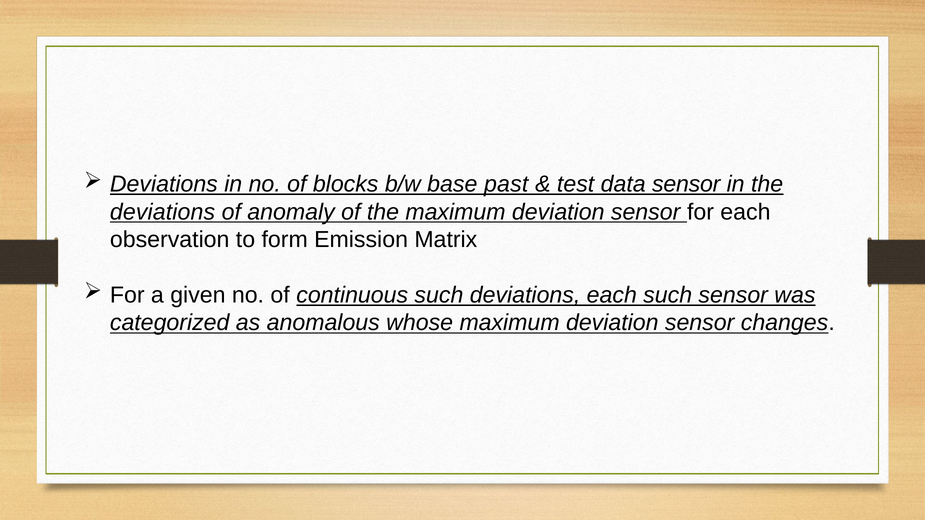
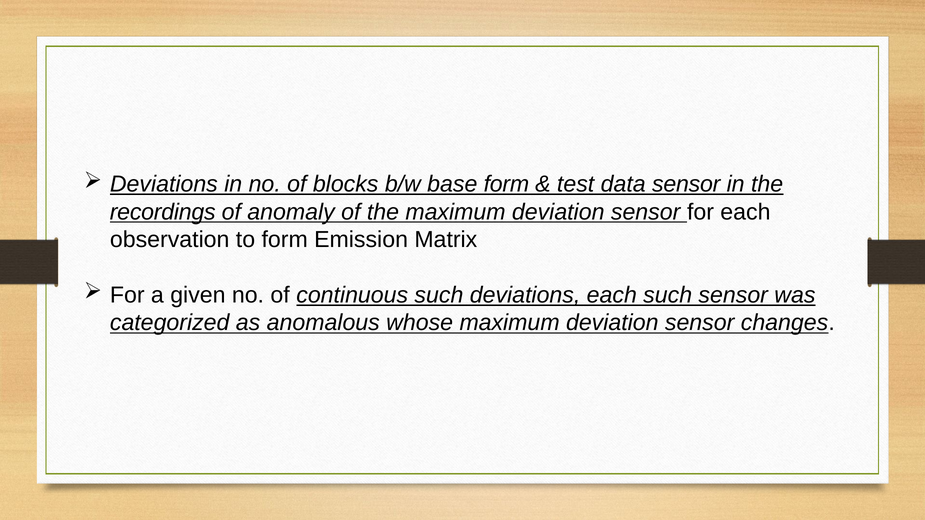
base past: past -> form
deviations at (163, 212): deviations -> recordings
